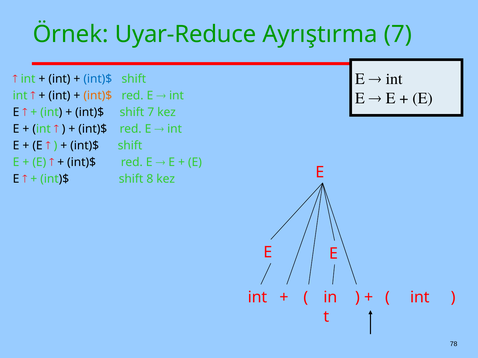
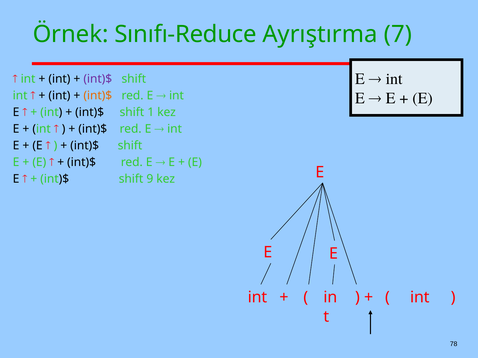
Uyar-Reduce: Uyar-Reduce -> Sınıfı-Reduce
int)$ at (98, 79) colour: blue -> purple
shift 7: 7 -> 1
8: 8 -> 9
